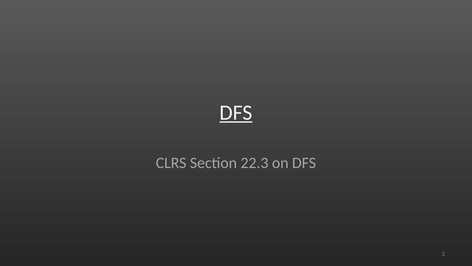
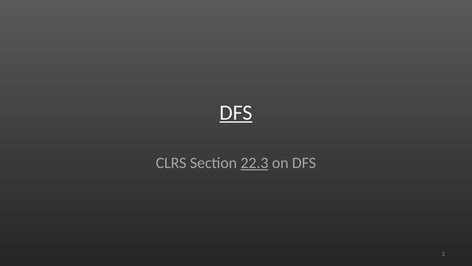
22.3 underline: none -> present
